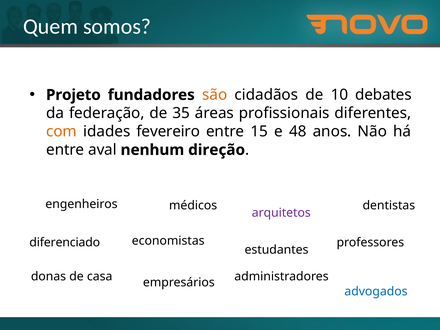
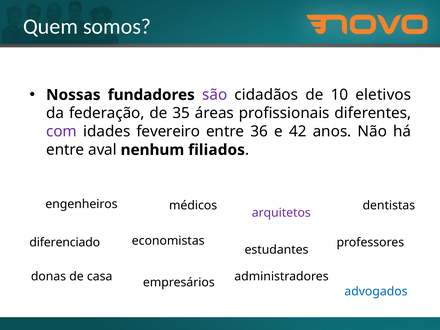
Projeto: Projeto -> Nossas
são colour: orange -> purple
debates: debates -> eletivos
com colour: orange -> purple
15: 15 -> 36
48: 48 -> 42
direção: direção -> filiados
